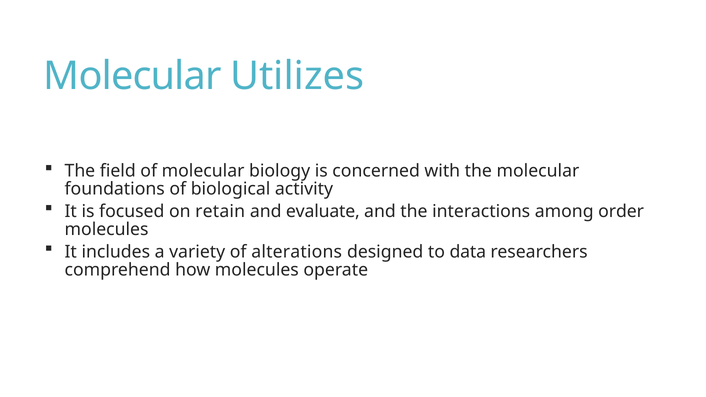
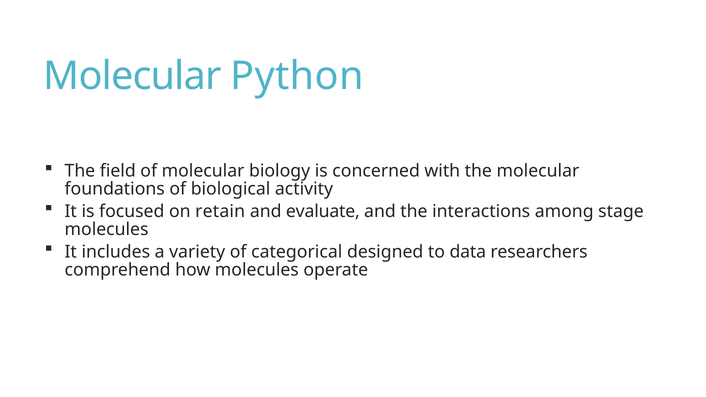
Utilizes: Utilizes -> Python
order: order -> stage
alterations: alterations -> categorical
